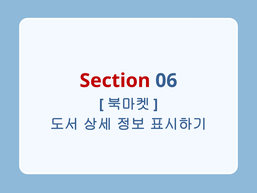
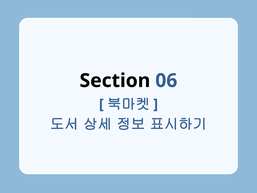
Section colour: red -> black
